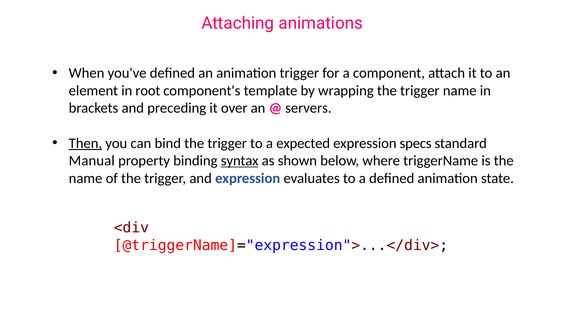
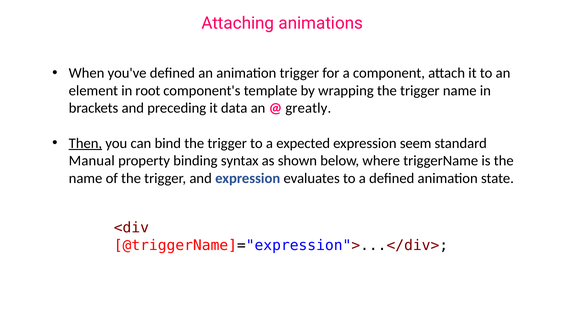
over: over -> data
servers: servers -> greatly
specs: specs -> seem
syntax underline: present -> none
